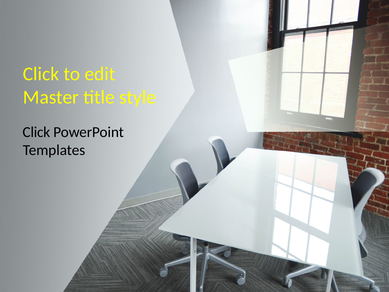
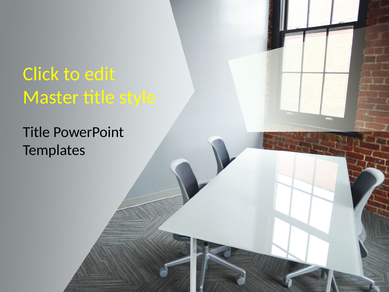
Click at (37, 132): Click -> Title
